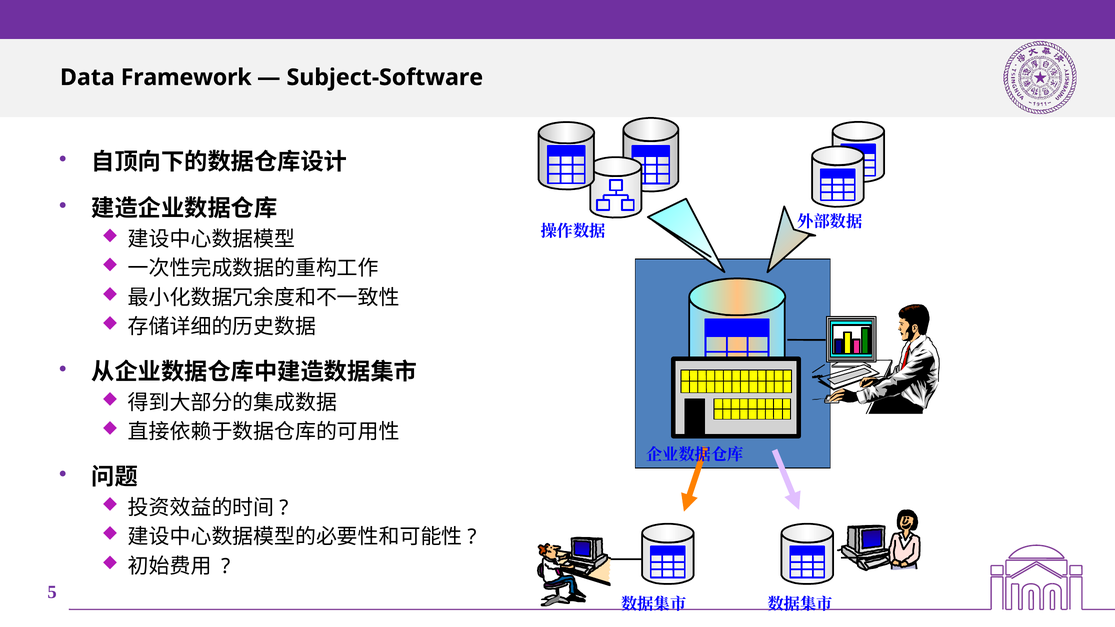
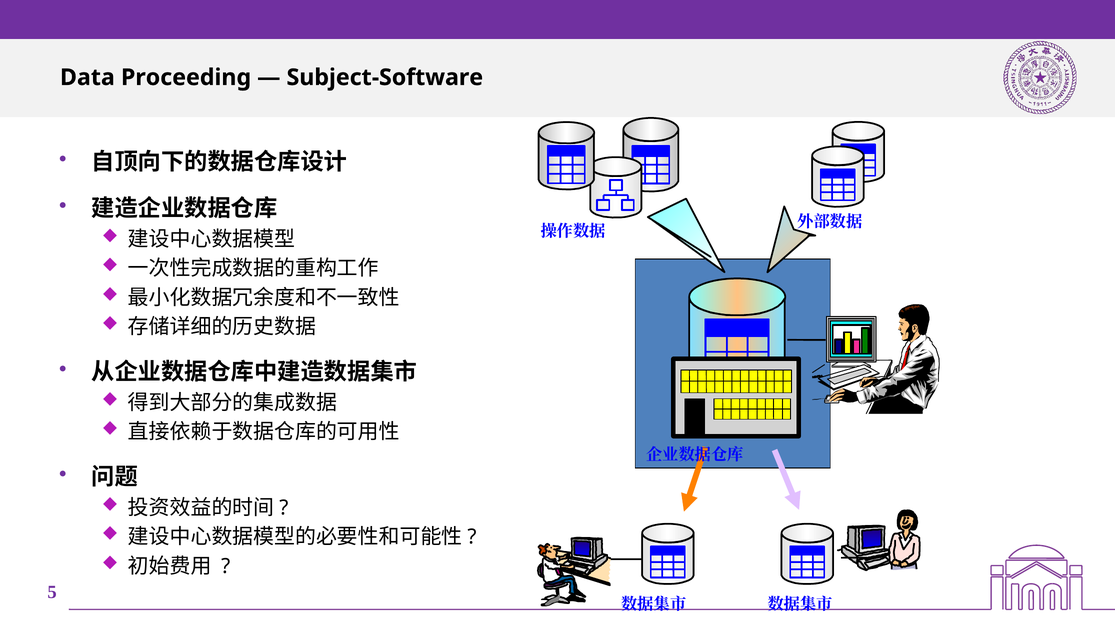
Framework: Framework -> Proceeding
